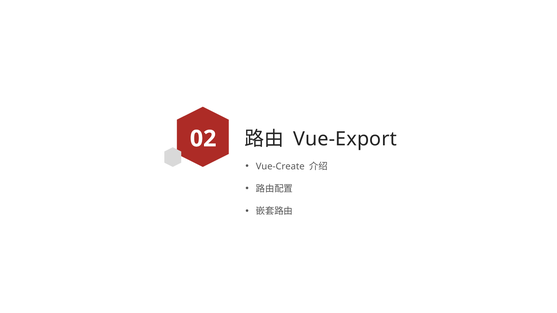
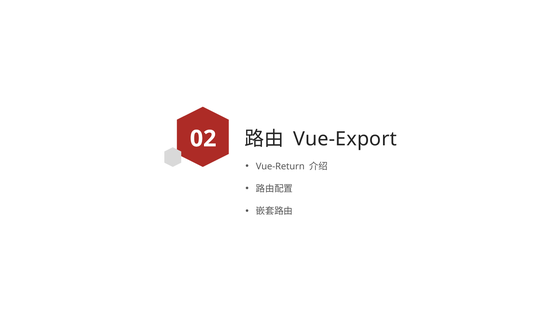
Vue-Create: Vue-Create -> Vue-Return
